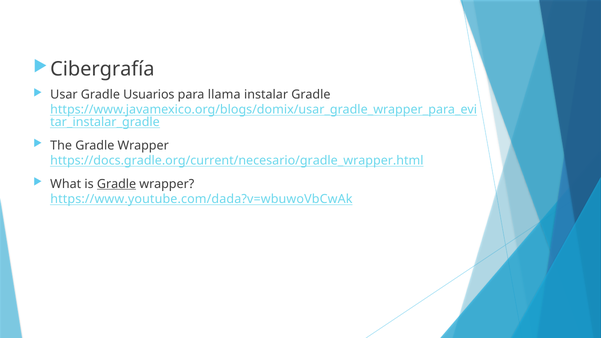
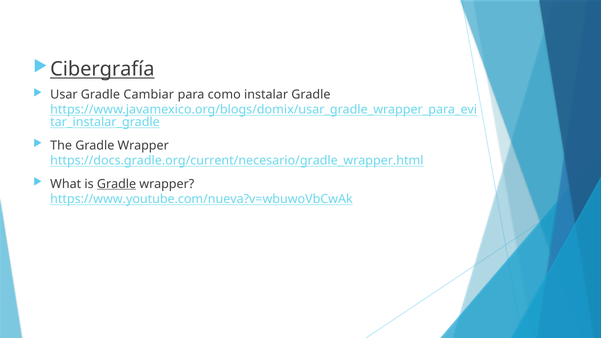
Cibergrafía underline: none -> present
Usuarios: Usuarios -> Cambiar
llama: llama -> como
https://www.youtube.com/dada?v=wbuwoVbCwAk: https://www.youtube.com/dada?v=wbuwoVbCwAk -> https://www.youtube.com/nueva?v=wbuwoVbCwAk
